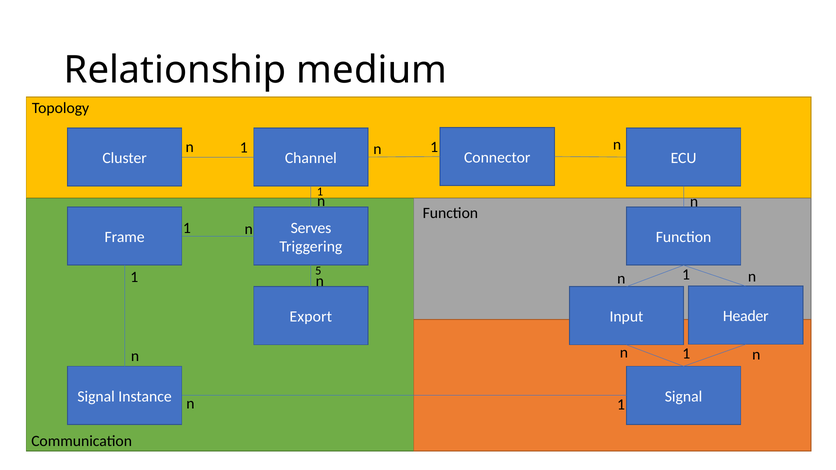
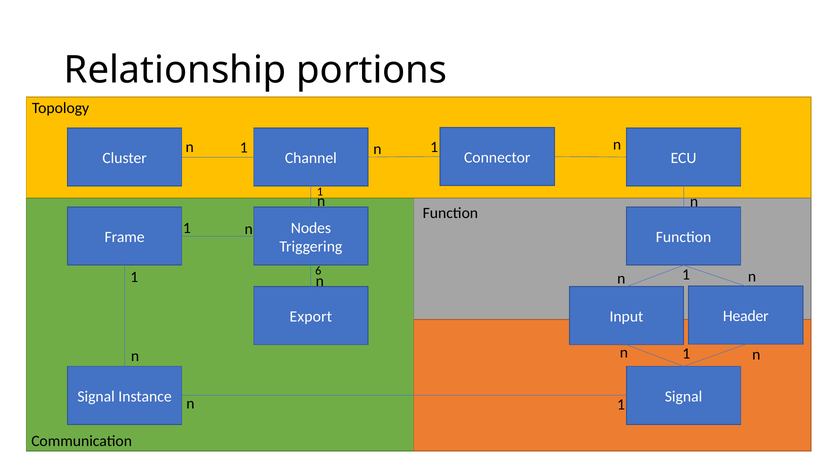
medium: medium -> portions
Serves: Serves -> Nodes
5: 5 -> 6
